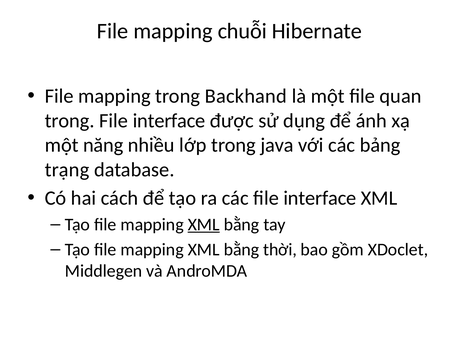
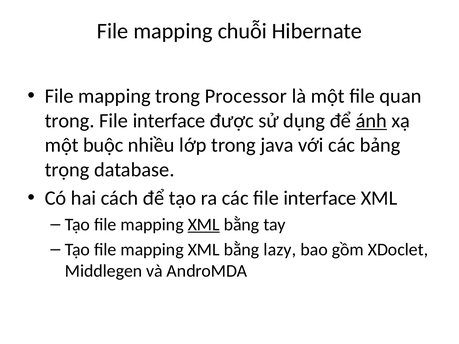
Backhand: Backhand -> Processor
ánh underline: none -> present
năng: năng -> buộc
trạng: trạng -> trọng
thời: thời -> lazy
